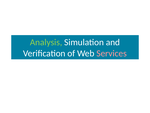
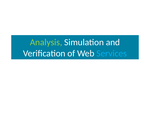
Services colour: pink -> light blue
